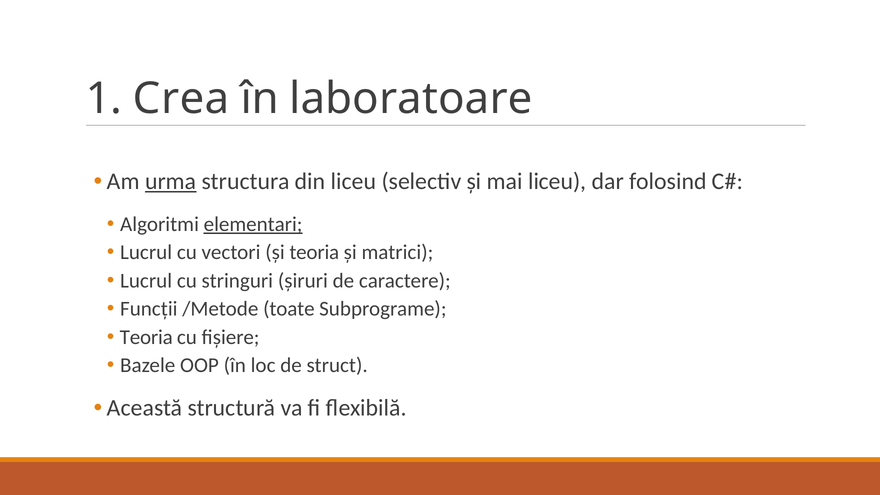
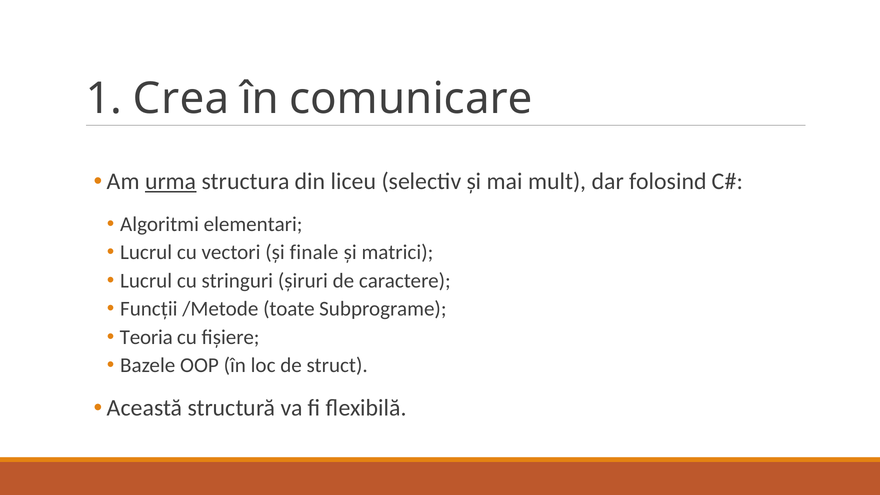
laboratoare: laboratoare -> comunicare
mai liceu: liceu -> mult
elementari underline: present -> none
și teoria: teoria -> finale
